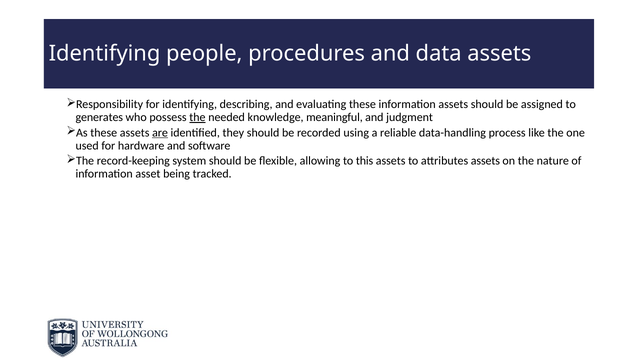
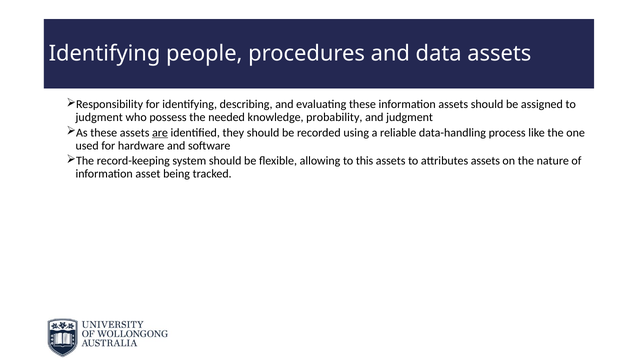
generates at (99, 117): generates -> judgment
the at (197, 117) underline: present -> none
meaningful: meaningful -> probability
